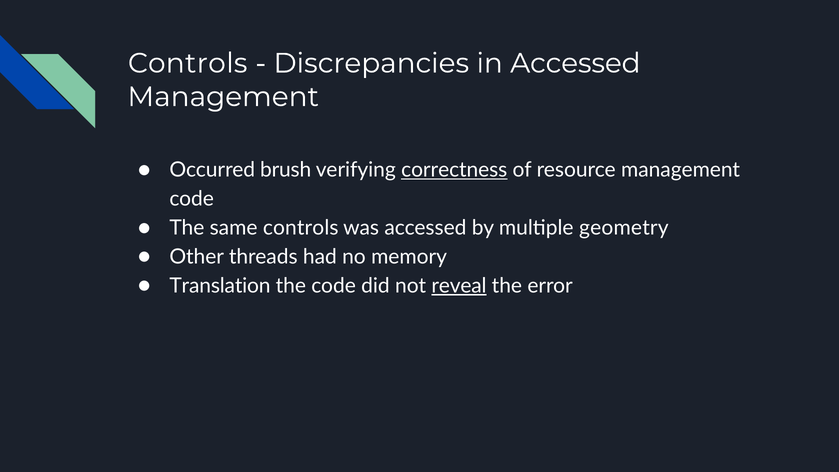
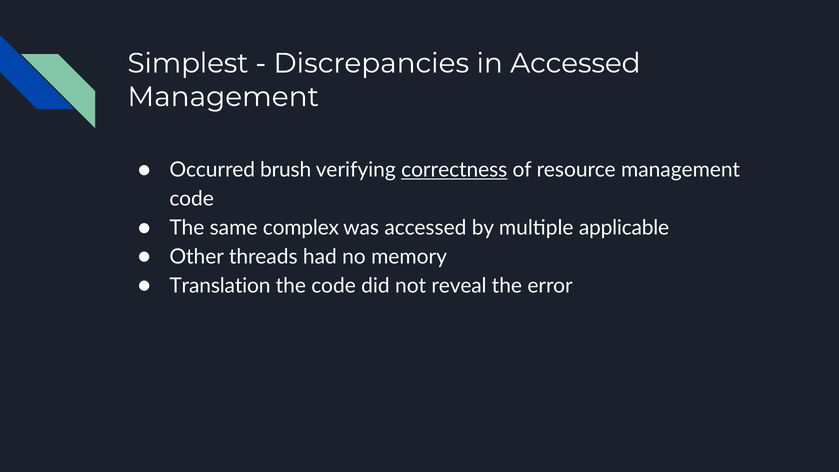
Controls at (188, 63): Controls -> Simplest
same controls: controls -> complex
geometry: geometry -> applicable
reveal underline: present -> none
